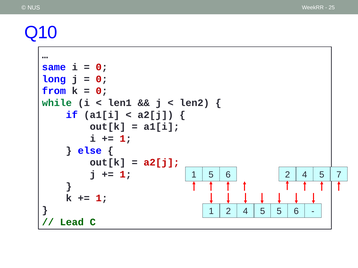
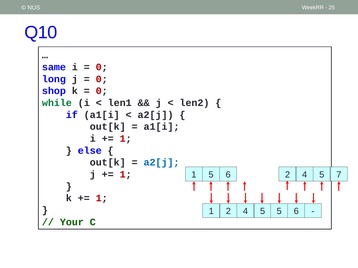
from: from -> shop
a2[j at (162, 163) colour: red -> blue
Lead: Lead -> Your
